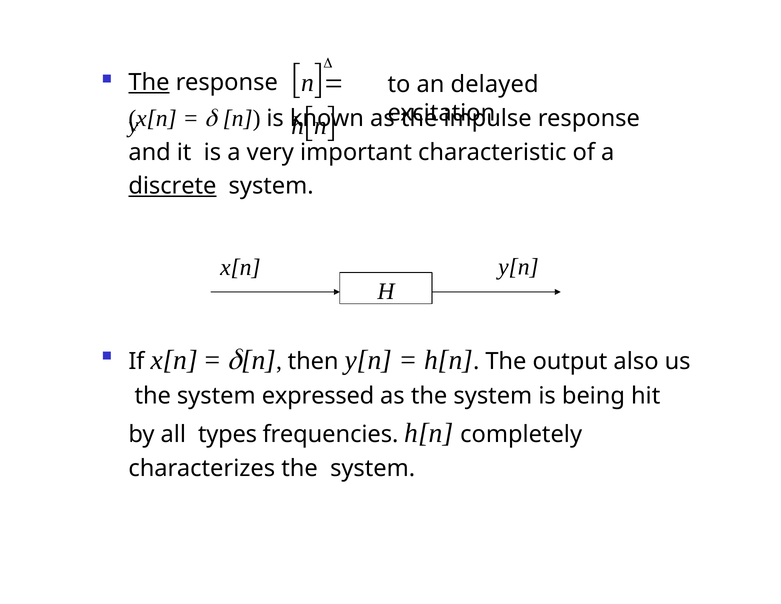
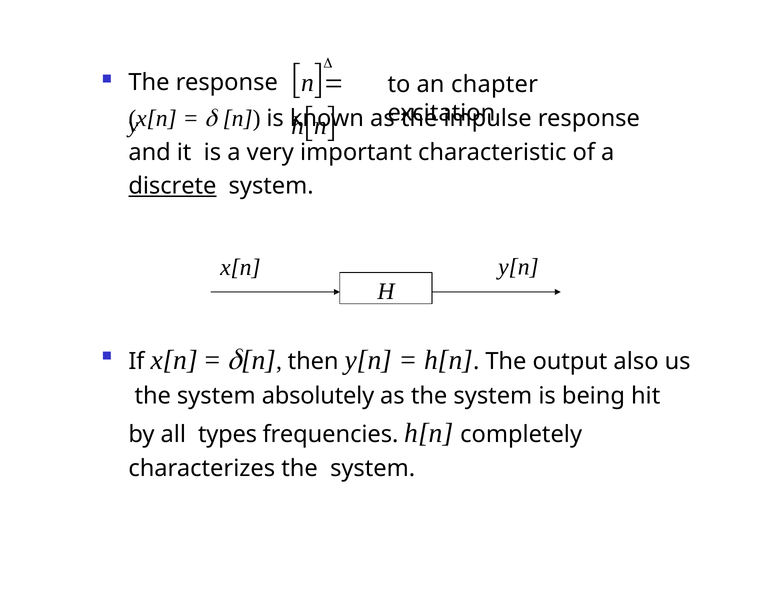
The at (149, 82) underline: present -> none
delayed: delayed -> chapter
expressed: expressed -> absolutely
